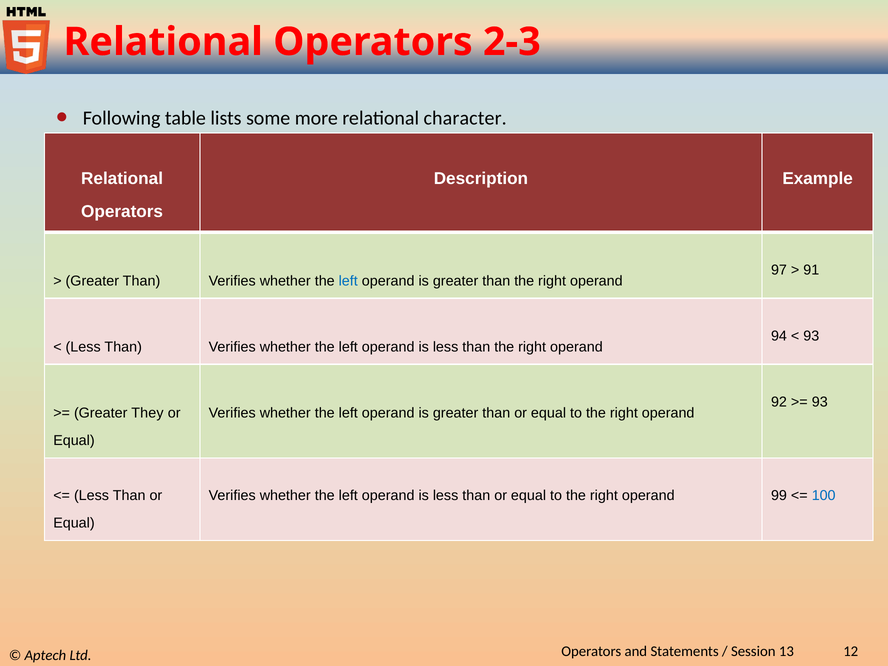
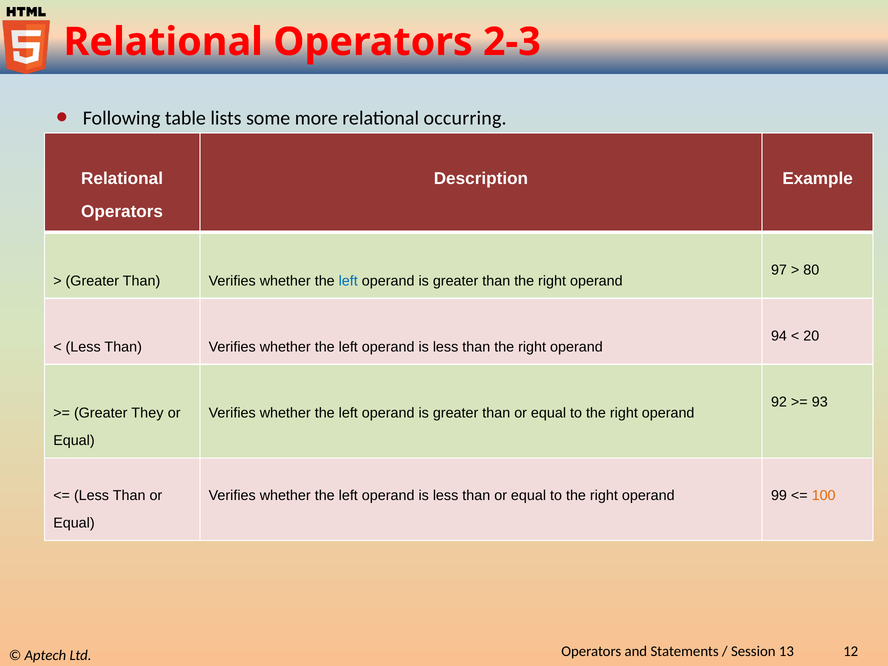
character: character -> occurring
91: 91 -> 80
93 at (811, 336): 93 -> 20
100 colour: blue -> orange
